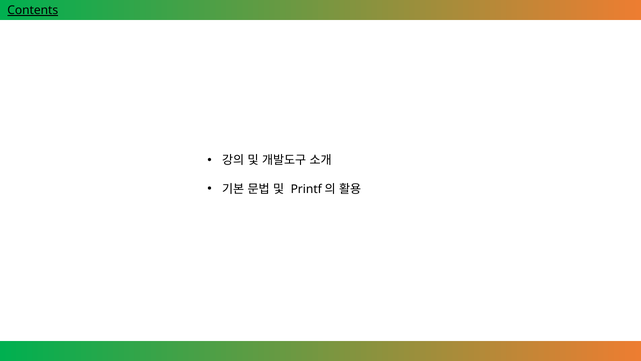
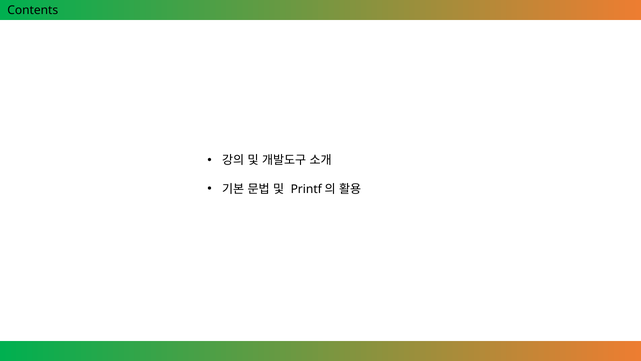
Contents underline: present -> none
